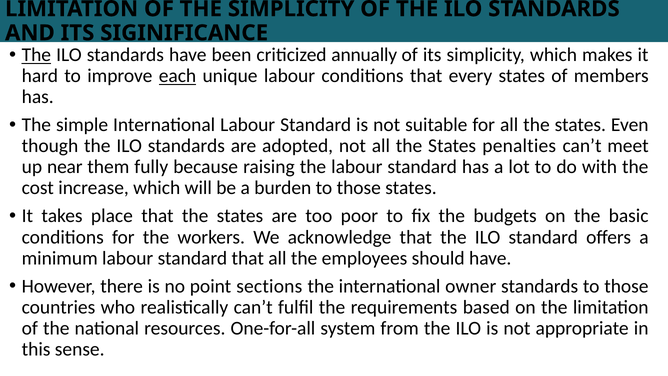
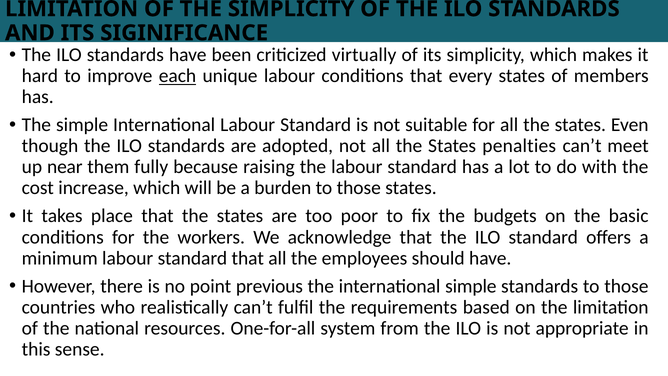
The at (36, 55) underline: present -> none
annually: annually -> virtually
sections: sections -> previous
international owner: owner -> simple
